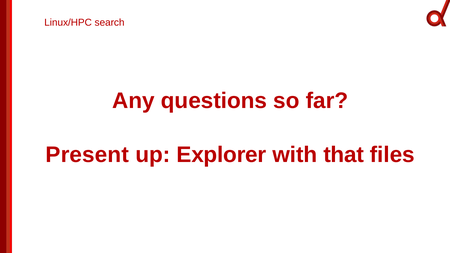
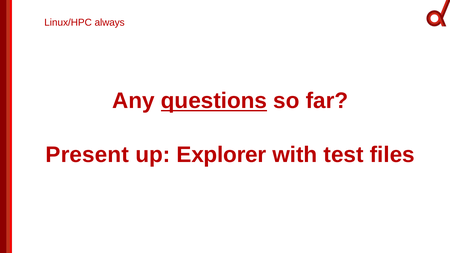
search: search -> always
questions underline: none -> present
that: that -> test
